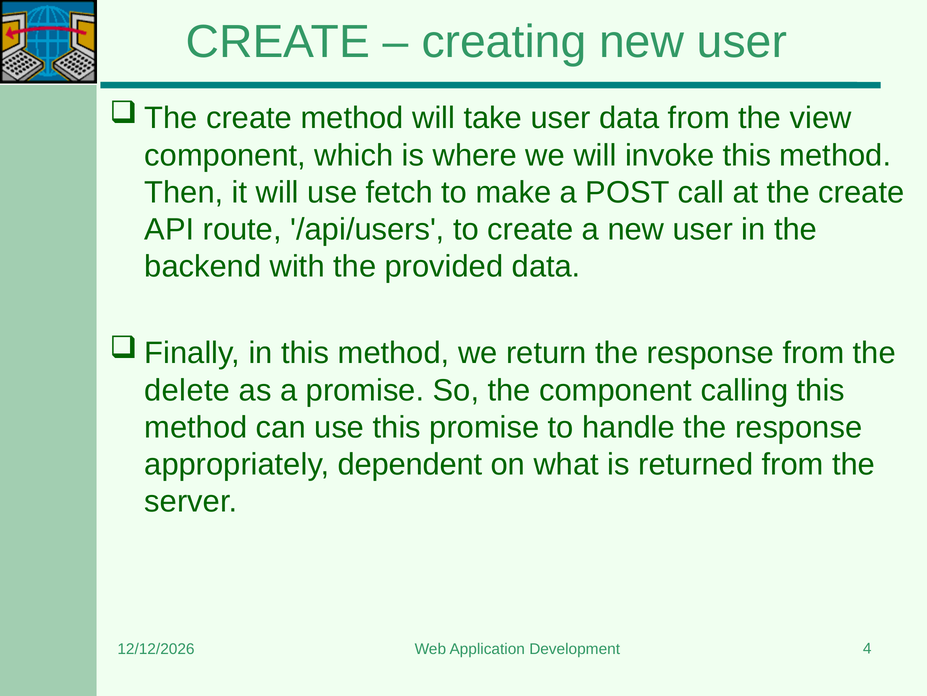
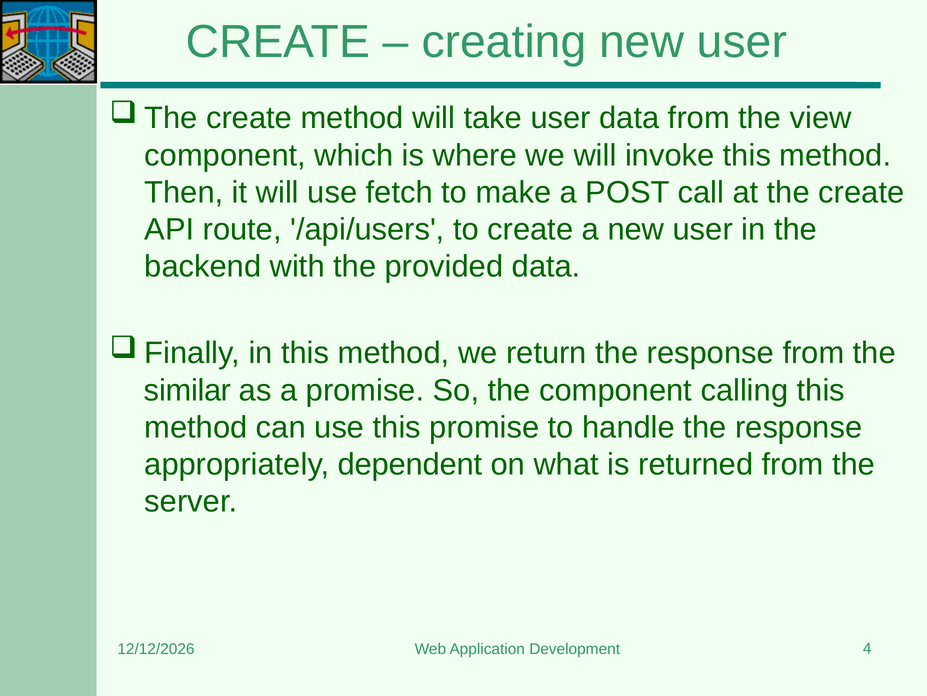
delete: delete -> similar
